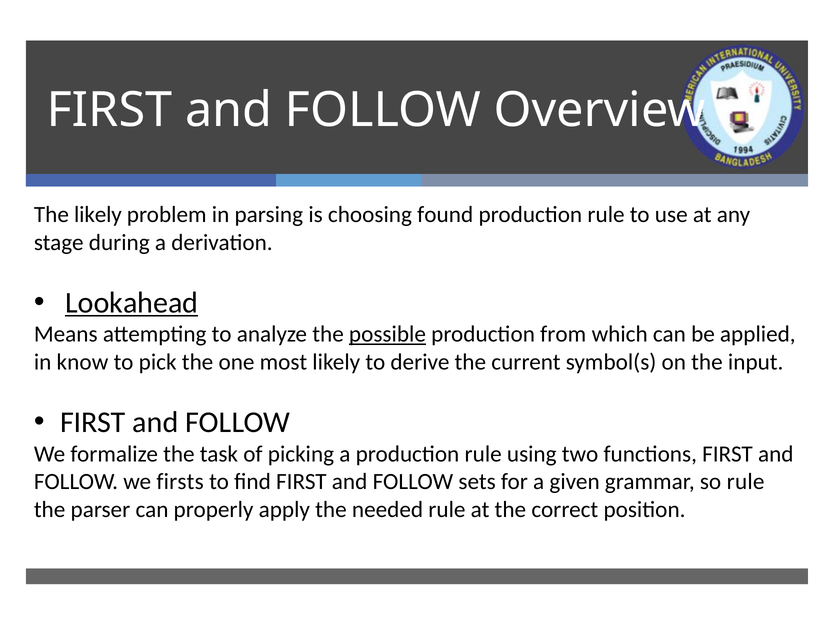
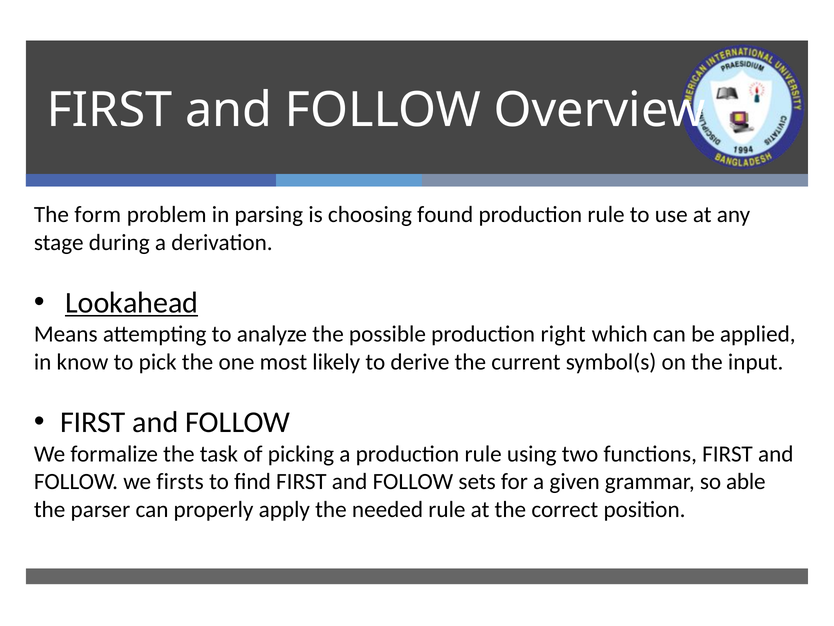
The likely: likely -> form
possible underline: present -> none
from: from -> right
so rule: rule -> able
